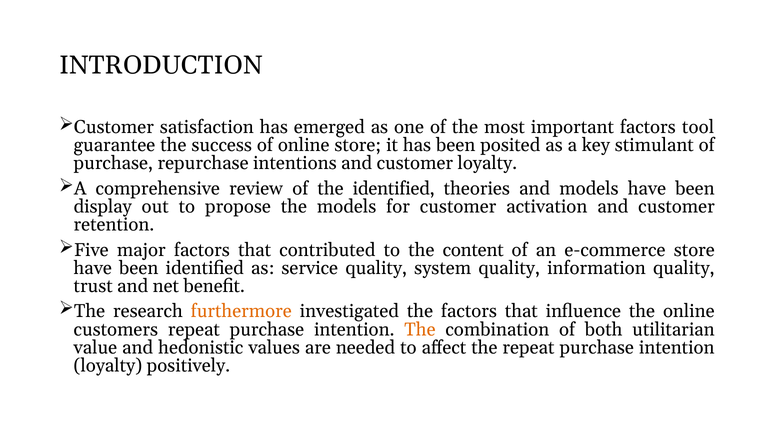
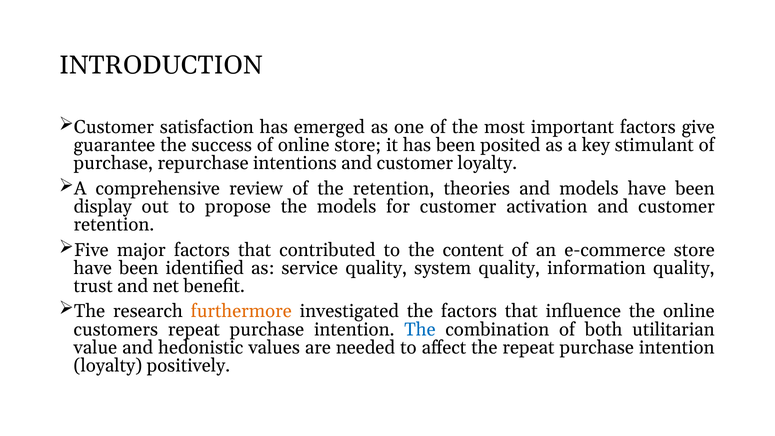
tool: tool -> give
the identified: identified -> retention
The at (420, 329) colour: orange -> blue
